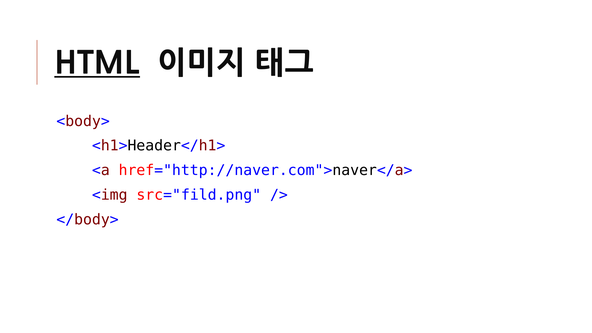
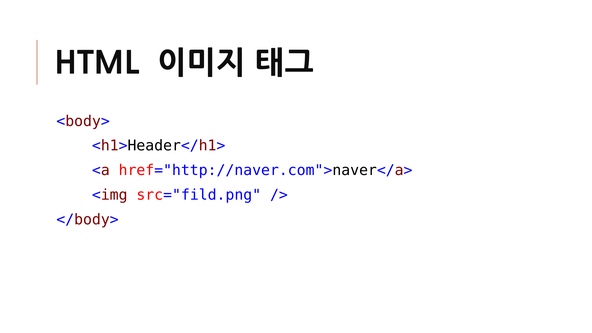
HTML underline: present -> none
